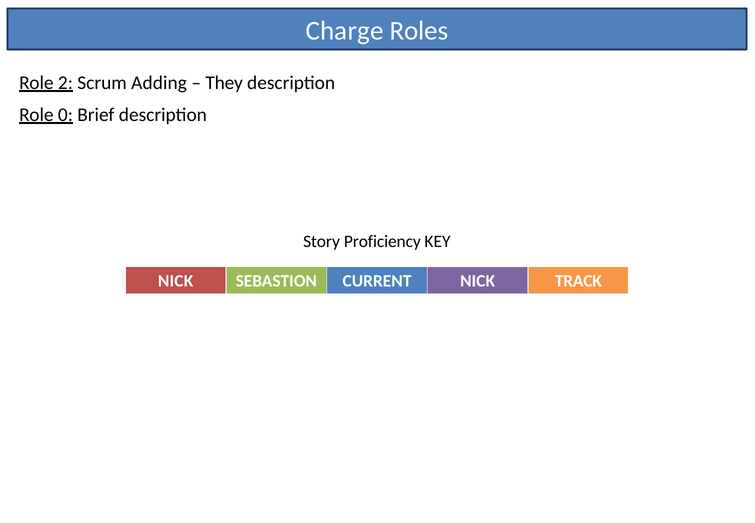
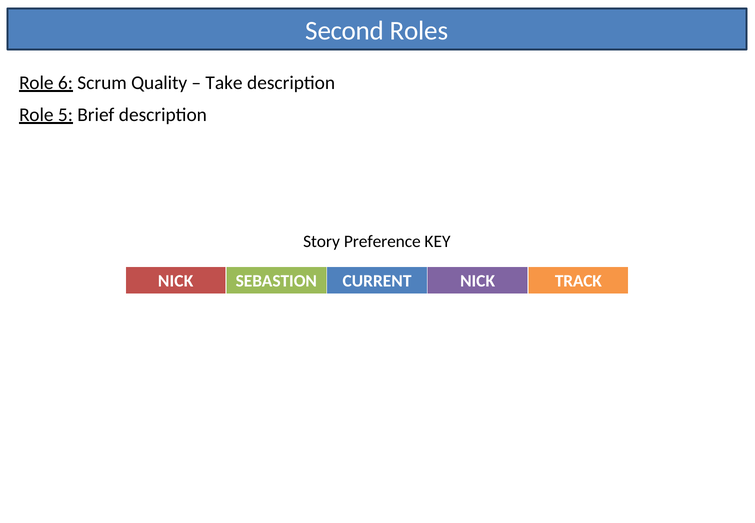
Charge: Charge -> Second
2: 2 -> 6
Adding: Adding -> Quality
They: They -> Take
0: 0 -> 5
Proficiency: Proficiency -> Preference
